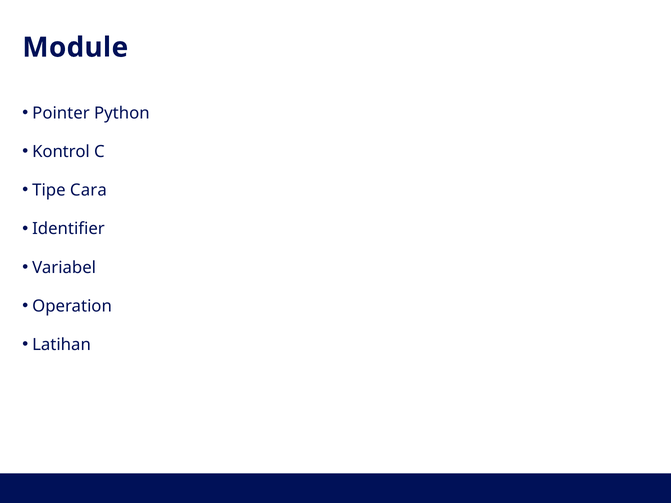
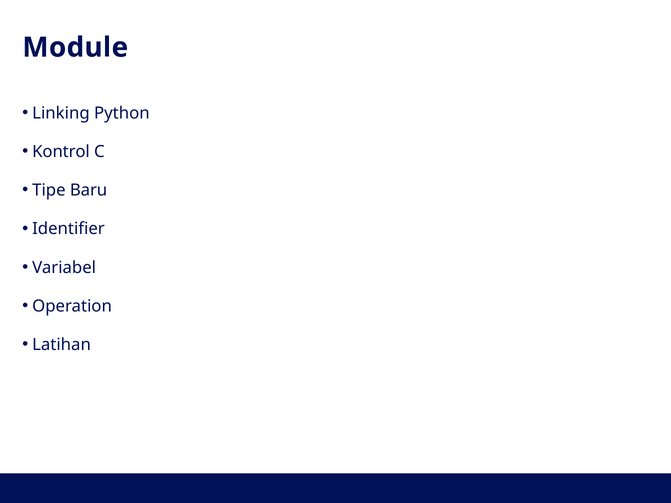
Pointer: Pointer -> Linking
Cara: Cara -> Baru
